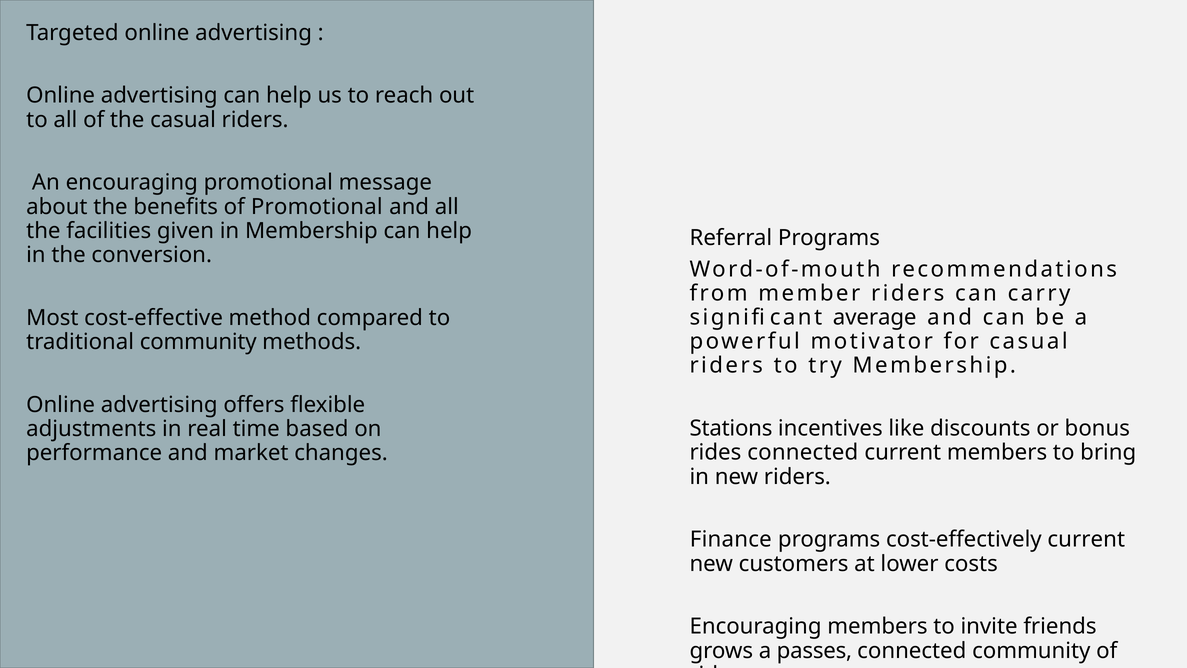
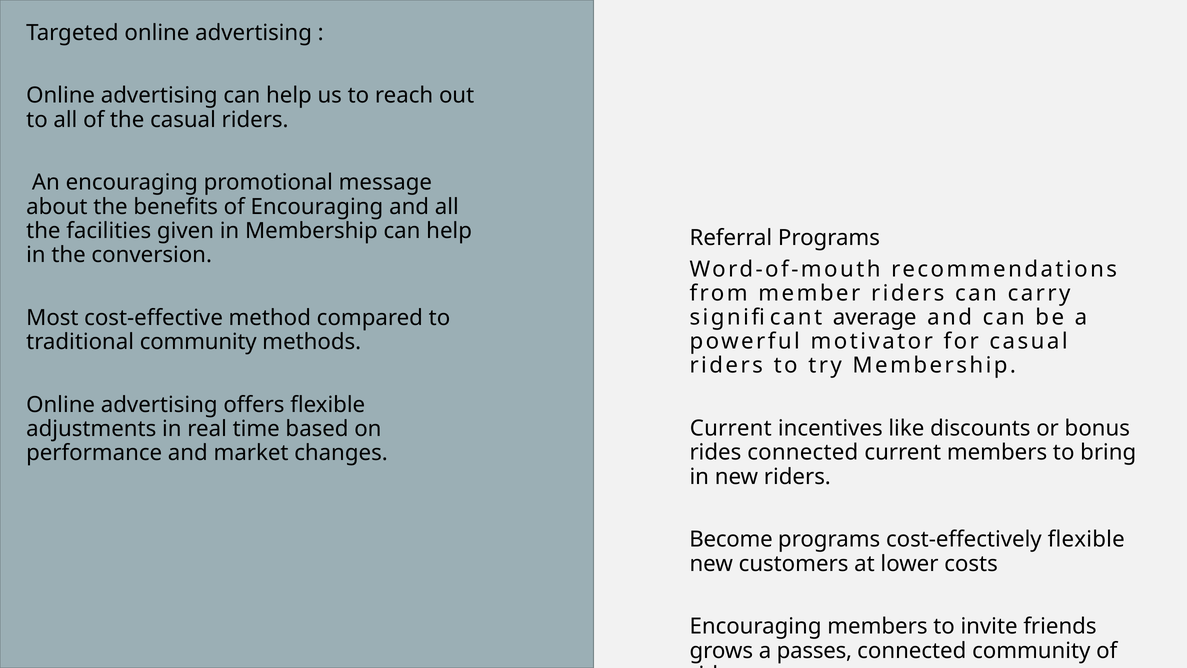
of Promotional: Promotional -> Encouraging
Stations at (731, 428): Stations -> Current
Finance: Finance -> Become
cost-effectively current: current -> flexible
